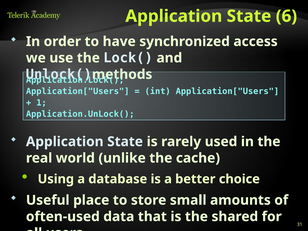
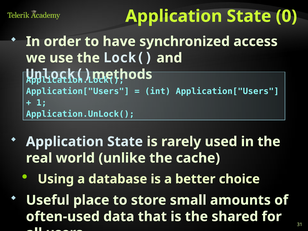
6: 6 -> 0
